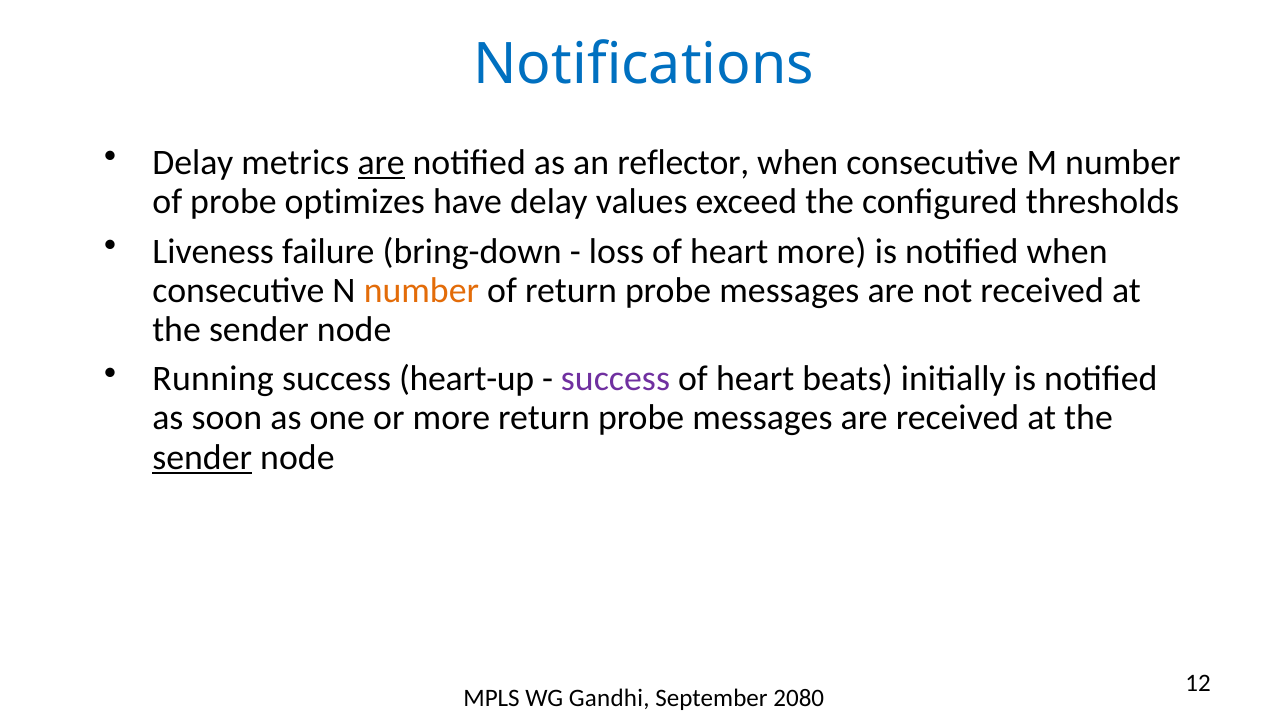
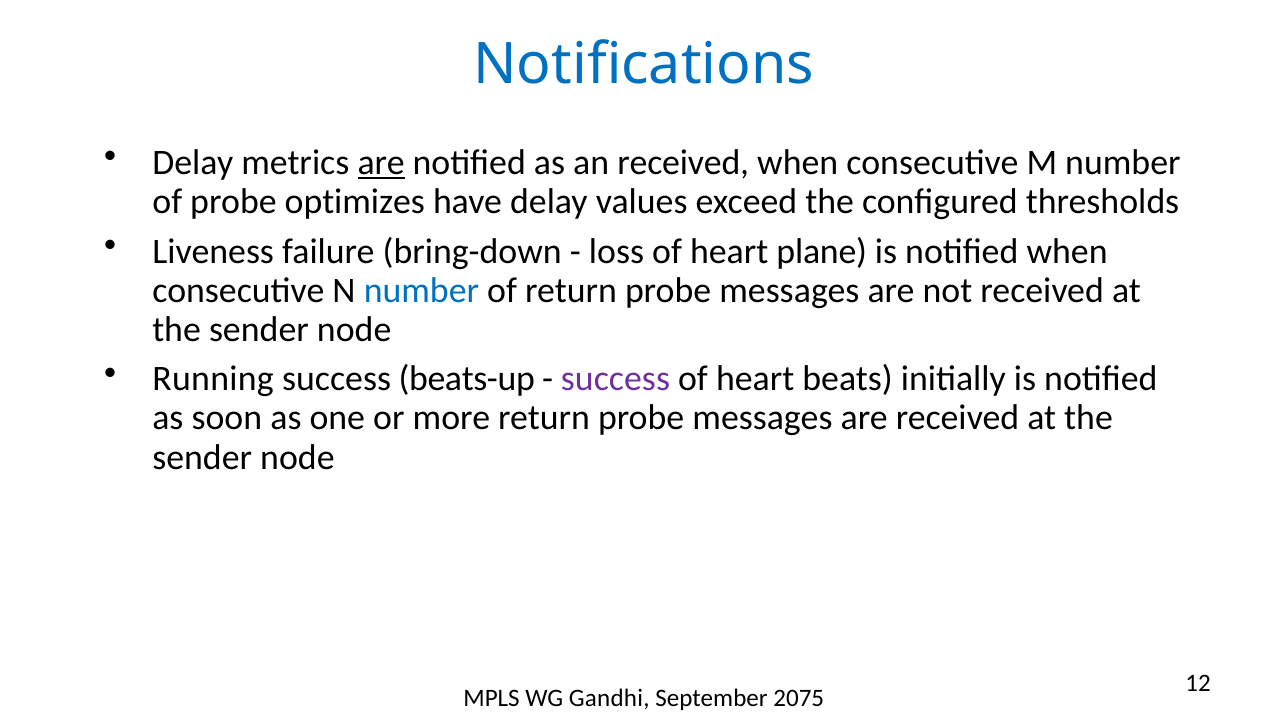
an reflector: reflector -> received
heart more: more -> plane
number at (421, 290) colour: orange -> blue
heart-up: heart-up -> beats-up
sender at (202, 457) underline: present -> none
2080: 2080 -> 2075
